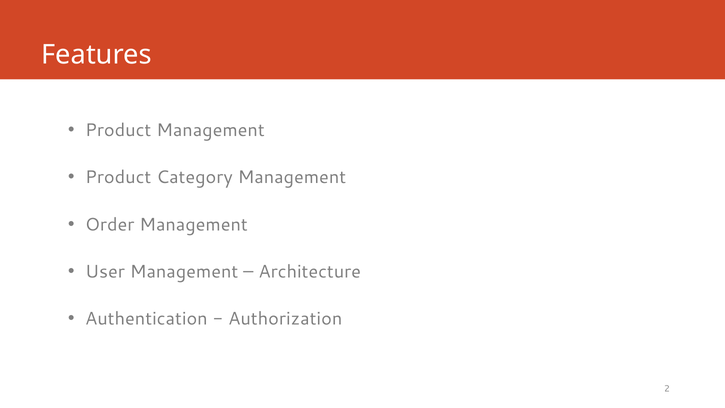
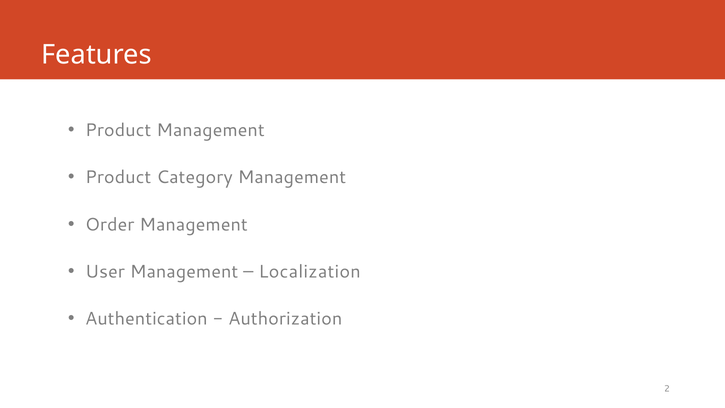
Architecture: Architecture -> Localization
